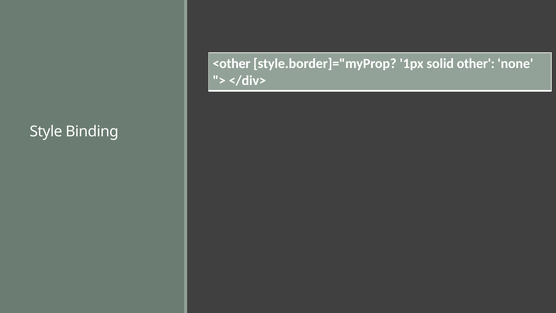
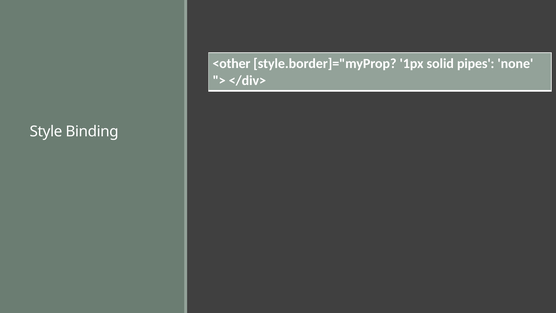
other: other -> pipes
